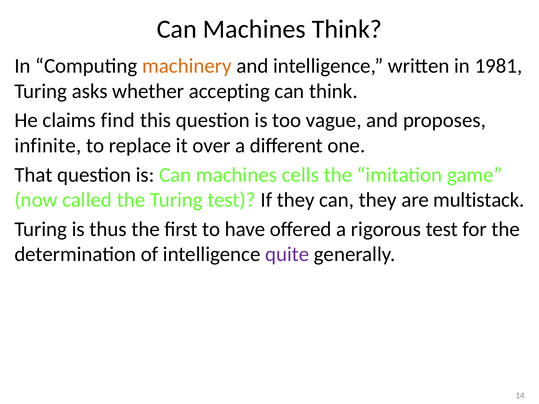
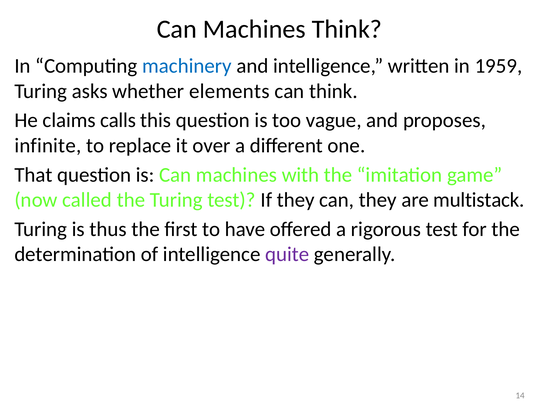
machinery colour: orange -> blue
1981: 1981 -> 1959
accepting: accepting -> elements
find: find -> calls
cells: cells -> with
